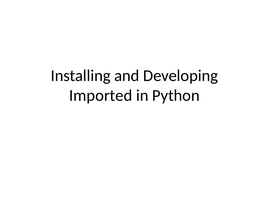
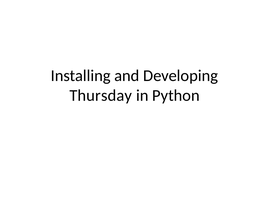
Imported: Imported -> Thursday
